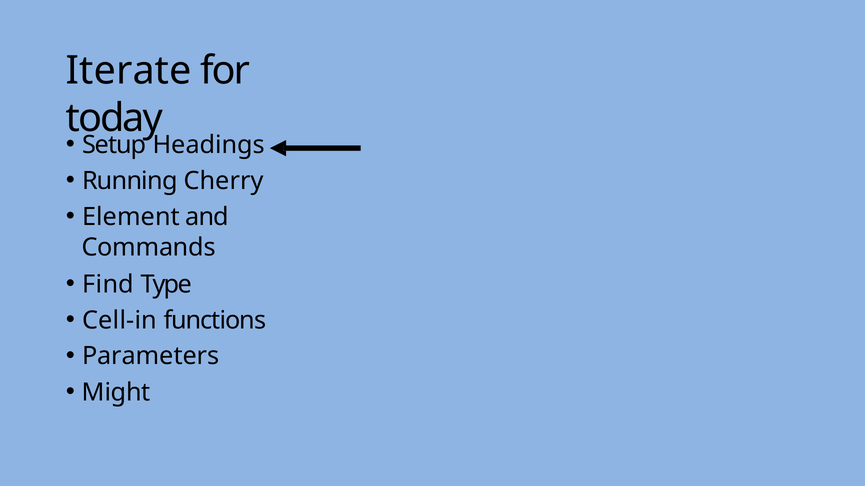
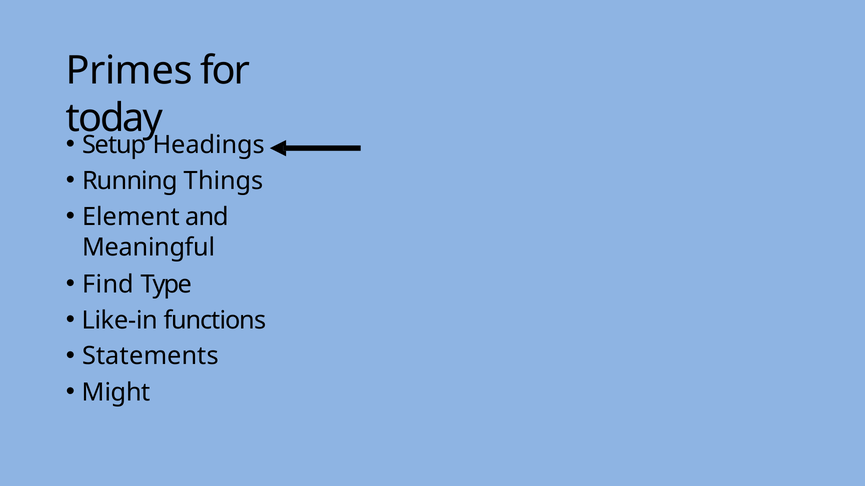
Iterate: Iterate -> Primes
Cherry: Cherry -> Things
Commands: Commands -> Meaningful
Cell-in: Cell-in -> Like-in
Parameters: Parameters -> Statements
